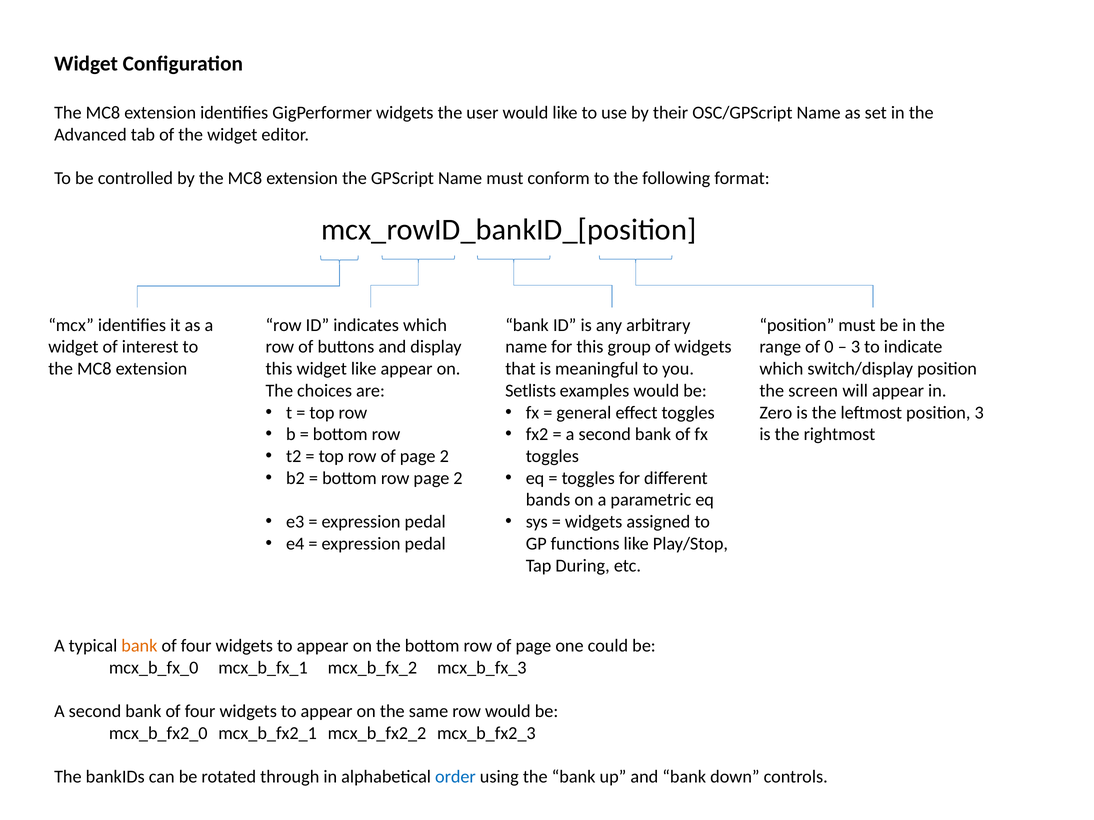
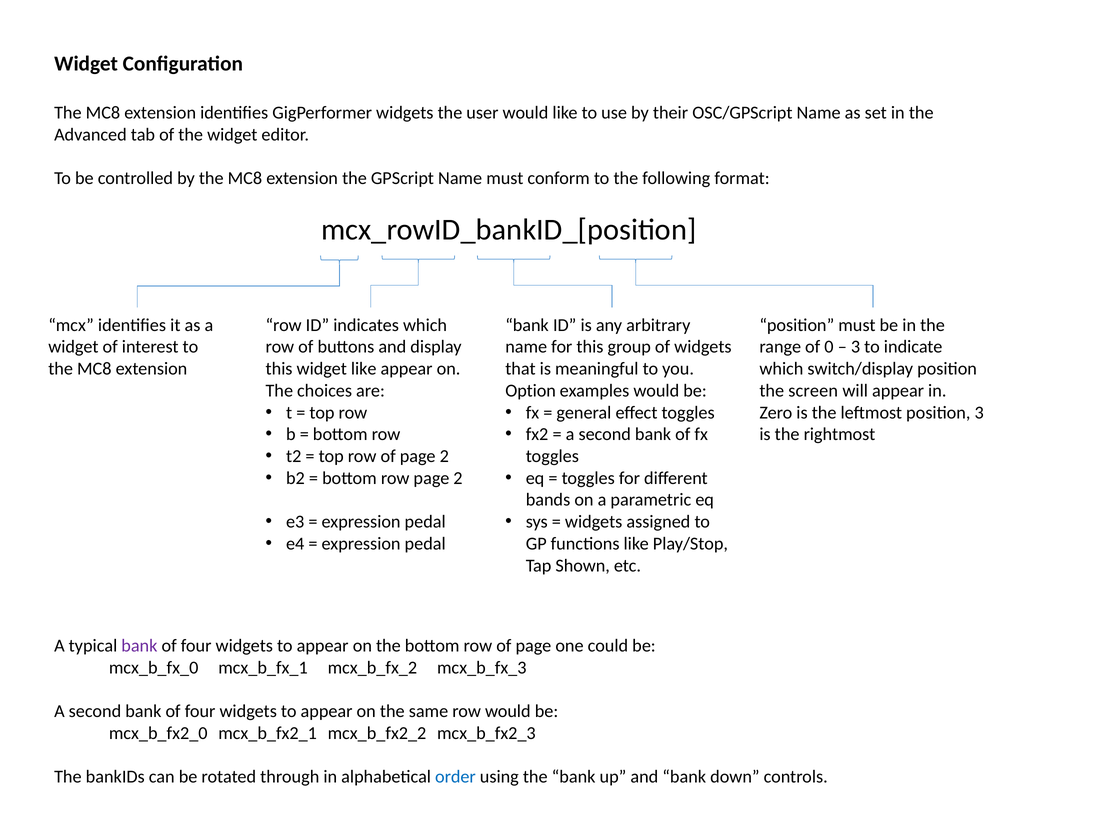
Setlists: Setlists -> Option
During: During -> Shown
bank at (139, 646) colour: orange -> purple
